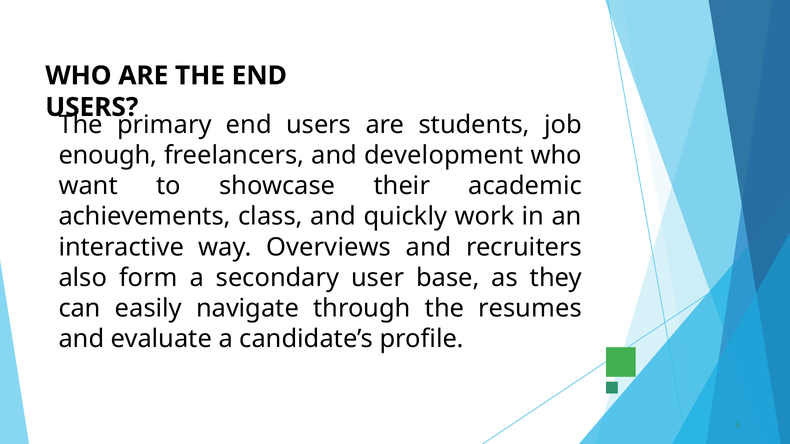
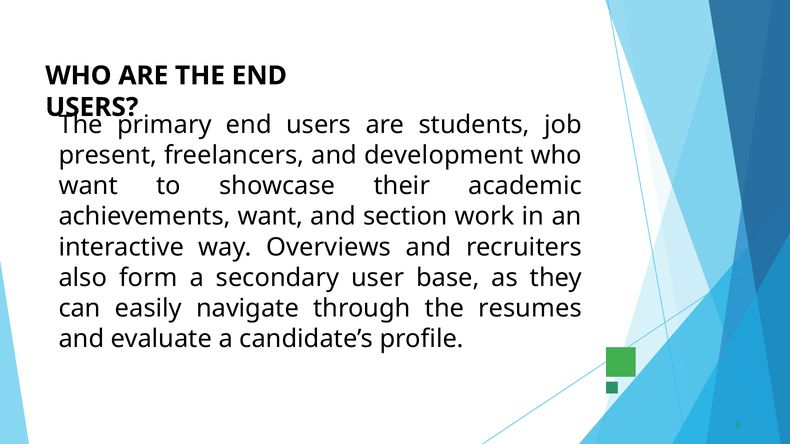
enough: enough -> present
achievements class: class -> want
quickly: quickly -> section
